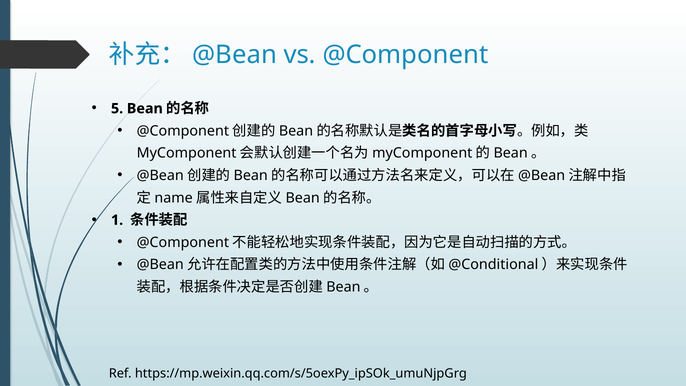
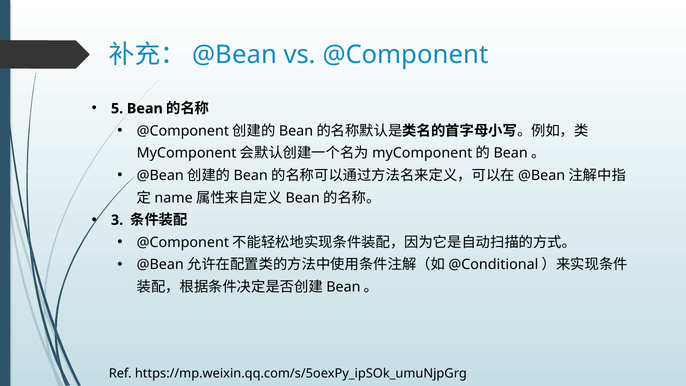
1: 1 -> 3
